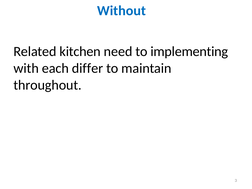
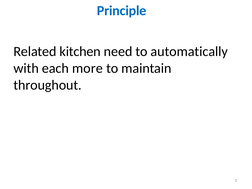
Without: Without -> Principle
implementing: implementing -> automatically
differ: differ -> more
